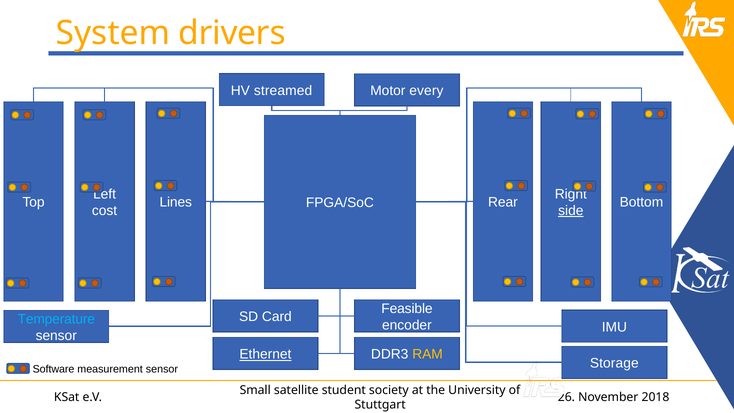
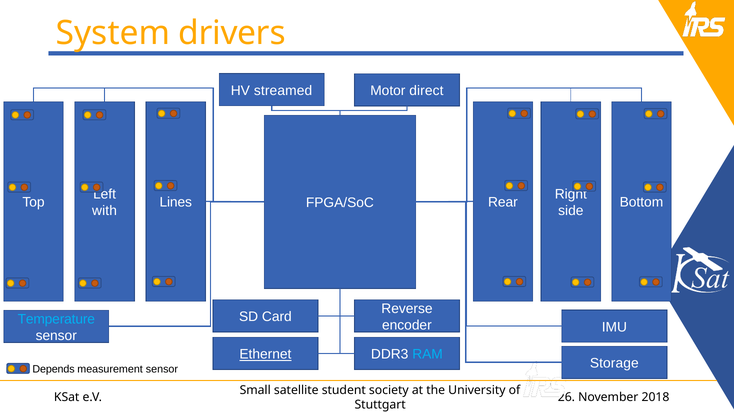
every: every -> direct
cost: cost -> with
side underline: present -> none
Feasible: Feasible -> Reverse
RAM colour: yellow -> light blue
Software: Software -> Depends
